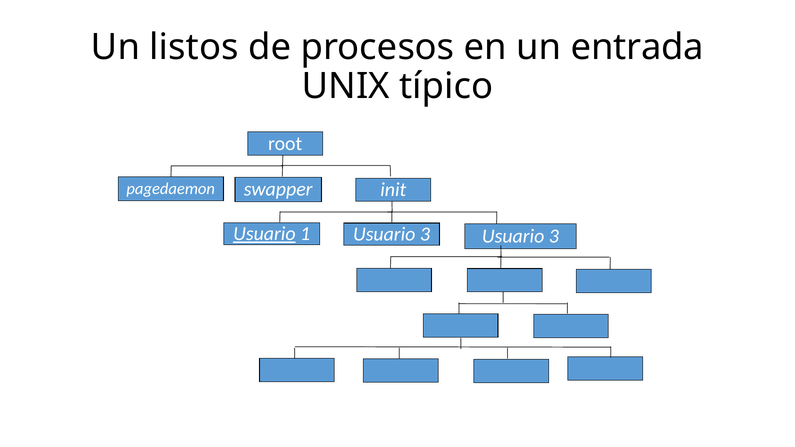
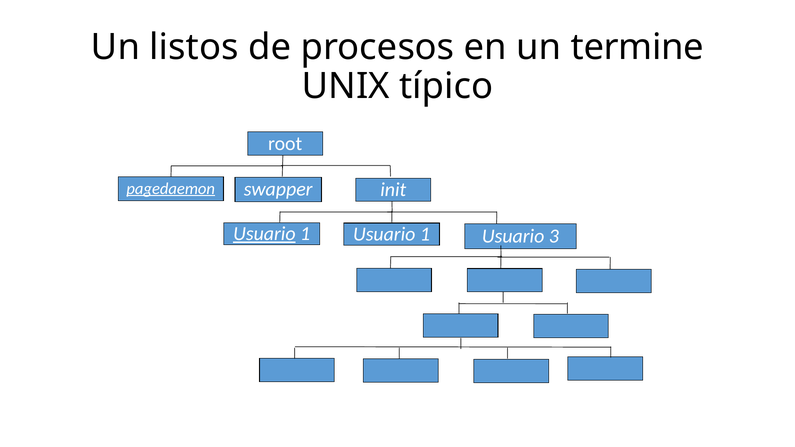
entrada: entrada -> termine
pagedaemon underline: none -> present
3 at (425, 234): 3 -> 1
